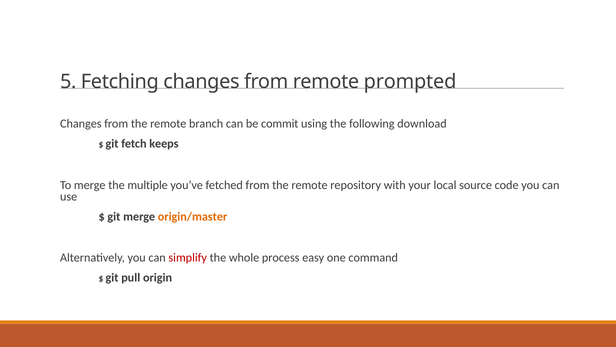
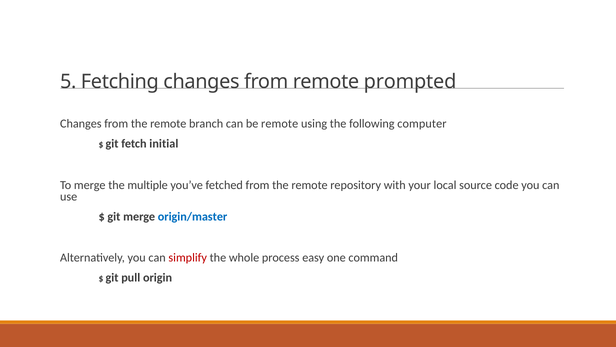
be commit: commit -> remote
download: download -> computer
keeps: keeps -> initial
origin/master colour: orange -> blue
